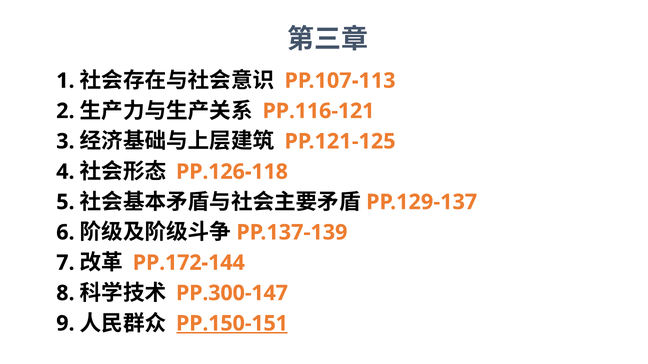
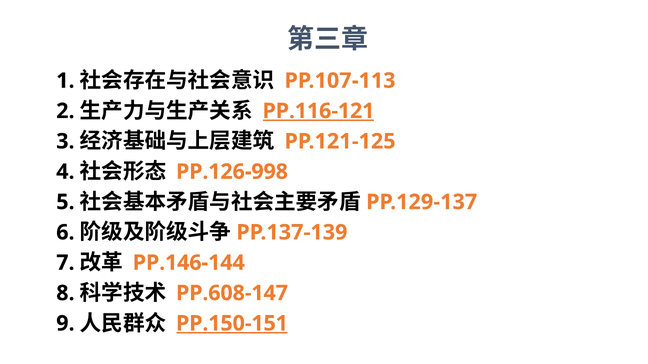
PP.116-121 underline: none -> present
PP.126-118: PP.126-118 -> PP.126-998
PP.172-144: PP.172-144 -> PP.146-144
PP.300-147: PP.300-147 -> PP.608-147
